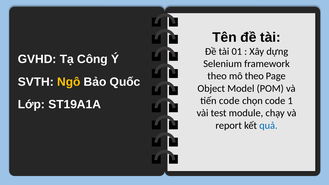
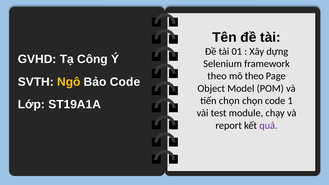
Bảo Quốc: Quốc -> Code
tiến code: code -> chọn
quả colour: blue -> purple
